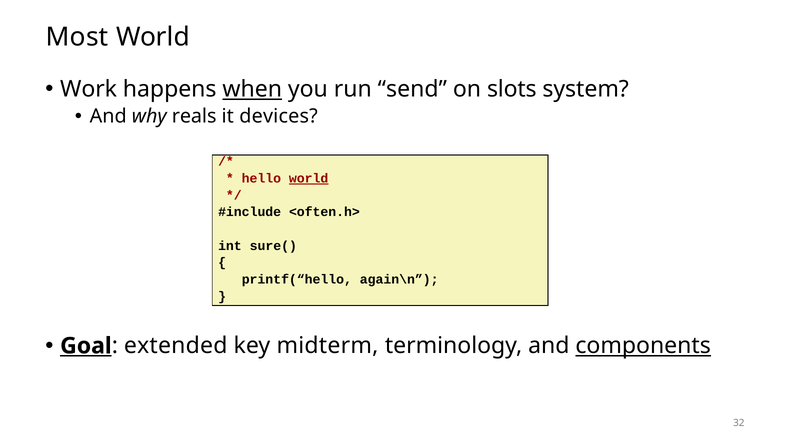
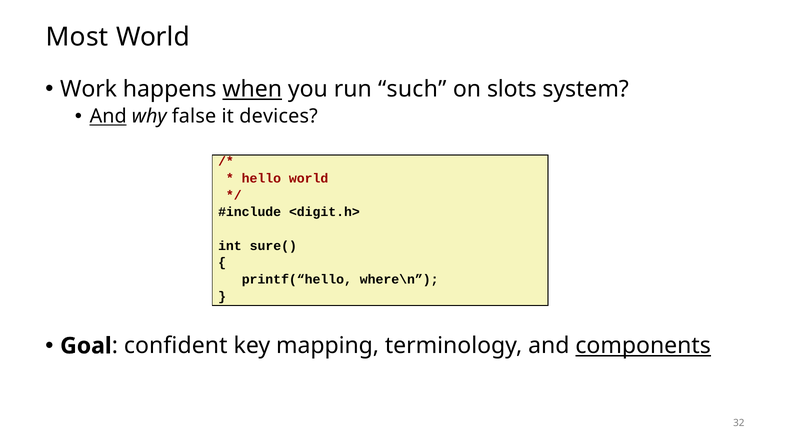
send: send -> such
And at (108, 117) underline: none -> present
reals: reals -> false
world at (309, 179) underline: present -> none
<often.h>: <often.h> -> <digit.h>
again\n: again\n -> where\n
Goal underline: present -> none
extended: extended -> confident
midterm: midterm -> mapping
